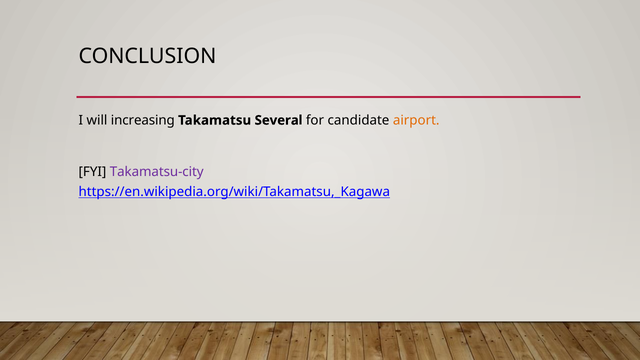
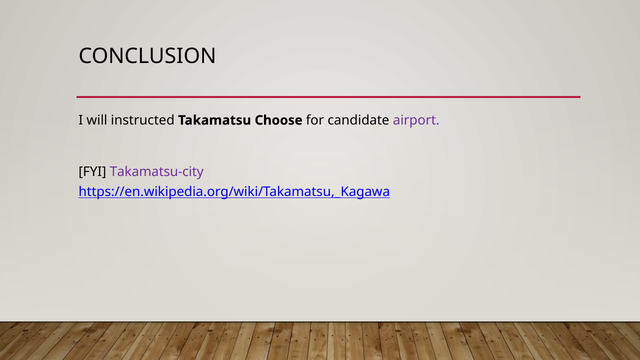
increasing: increasing -> instructed
Several: Several -> Choose
airport colour: orange -> purple
